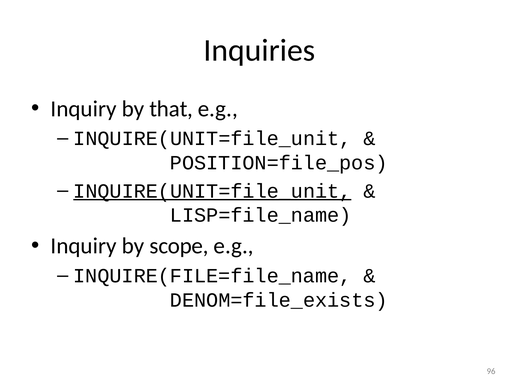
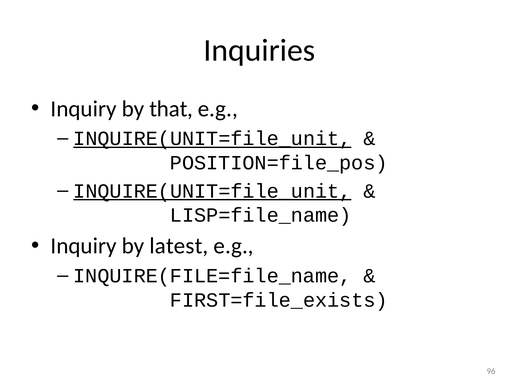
INQUIRE(UNIT=file_unit at (212, 139) underline: none -> present
scope: scope -> latest
DENOM=file_exists: DENOM=file_exists -> FIRST=file_exists
